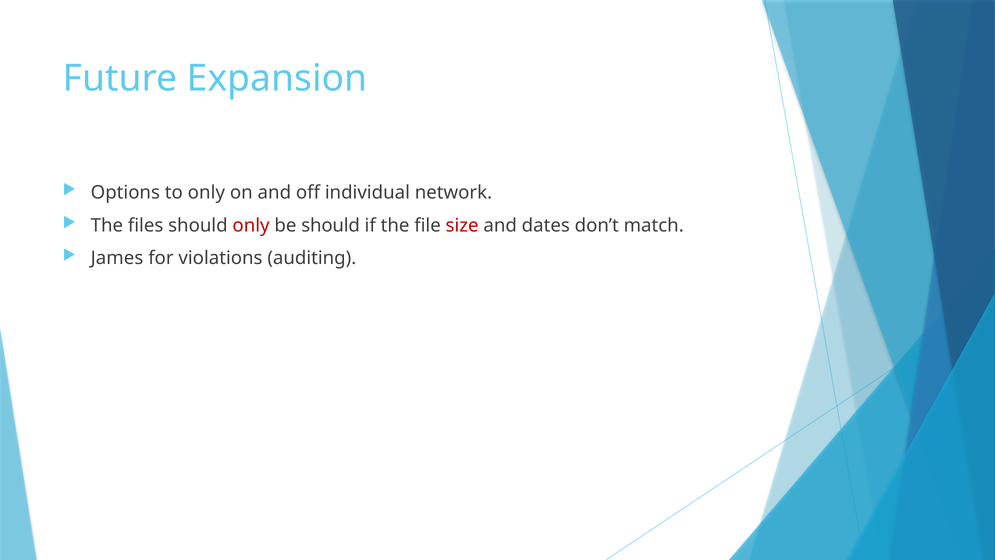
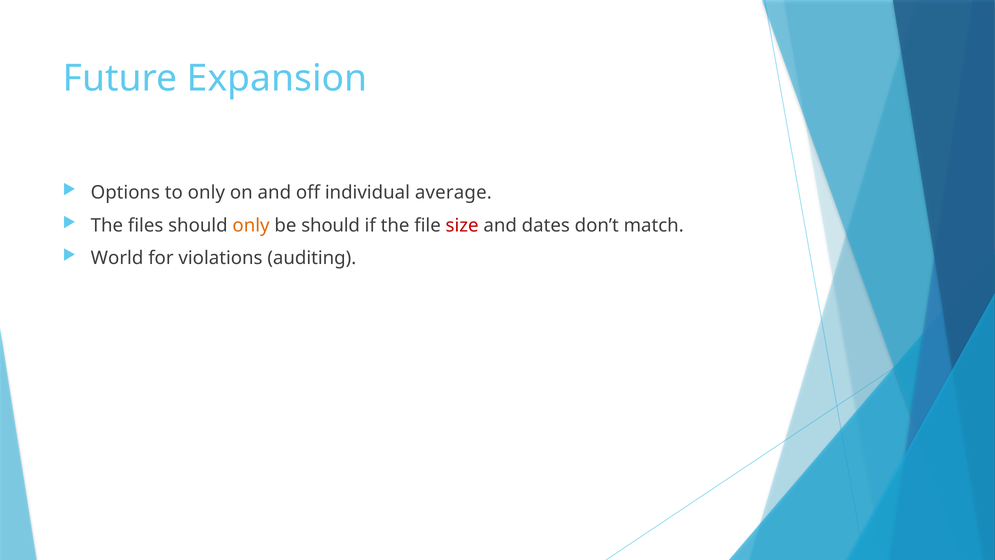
network: network -> average
only at (251, 225) colour: red -> orange
James: James -> World
